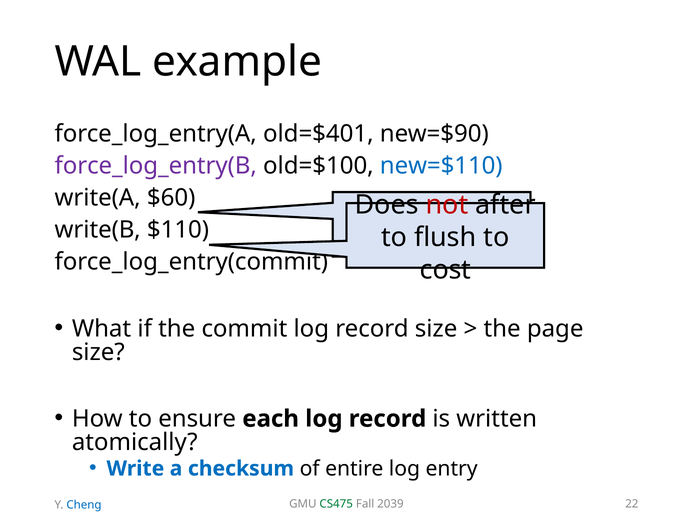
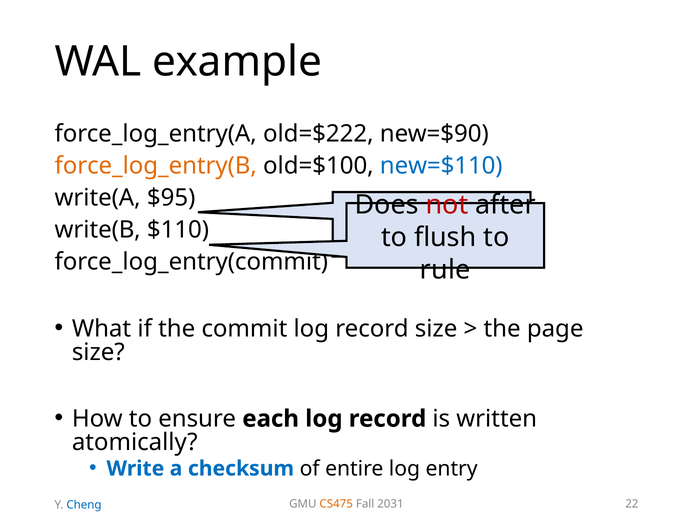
old=$401: old=$401 -> old=$222
force_log_entry(B colour: purple -> orange
$60: $60 -> $95
cost: cost -> rule
CS475 colour: green -> orange
2039: 2039 -> 2031
